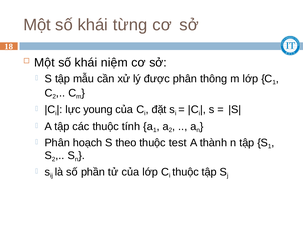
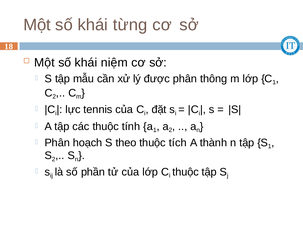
young: young -> tennis
test: test -> tích
